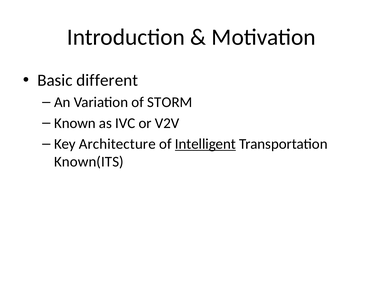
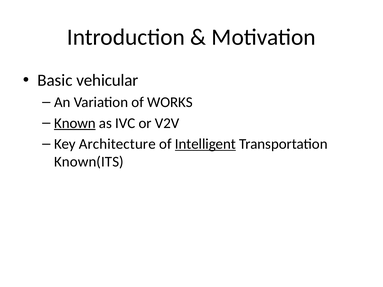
different: different -> vehicular
STORM: STORM -> WORKS
Known underline: none -> present
